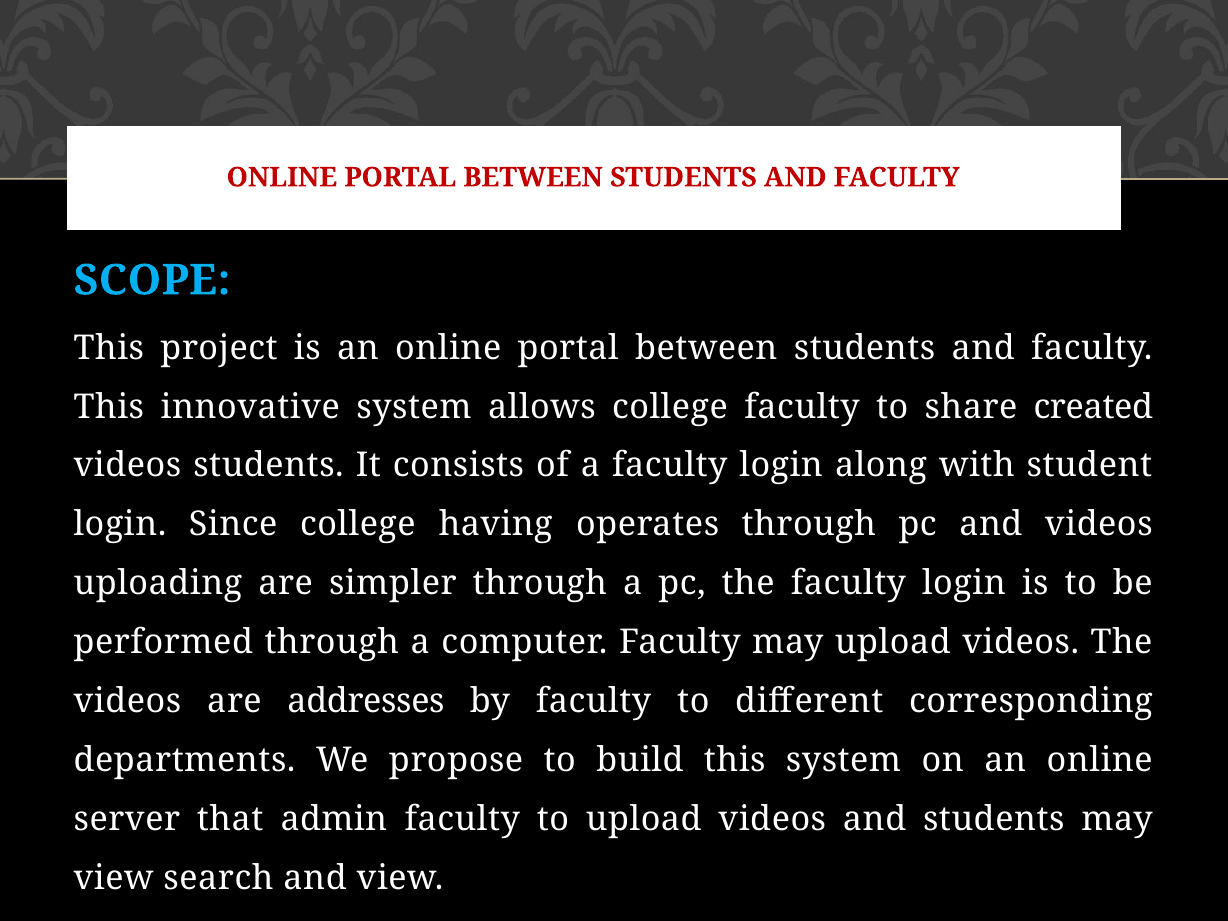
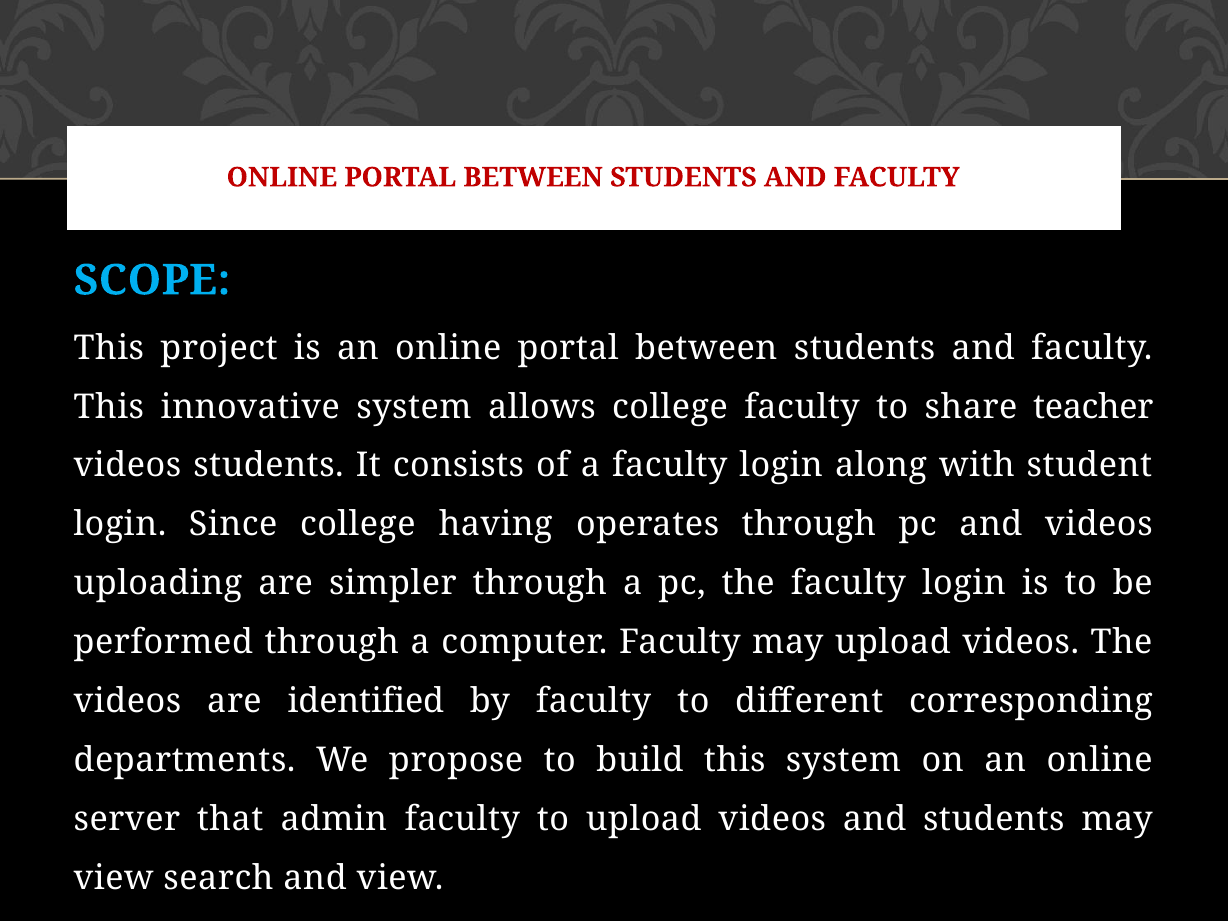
created: created -> teacher
addresses: addresses -> identified
